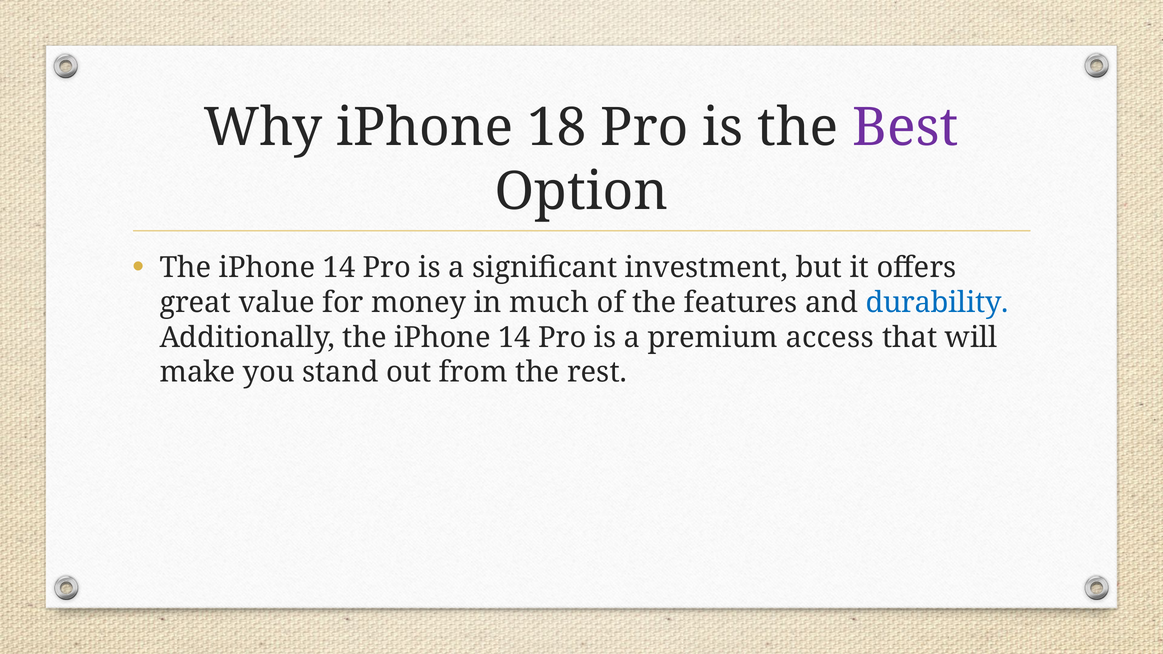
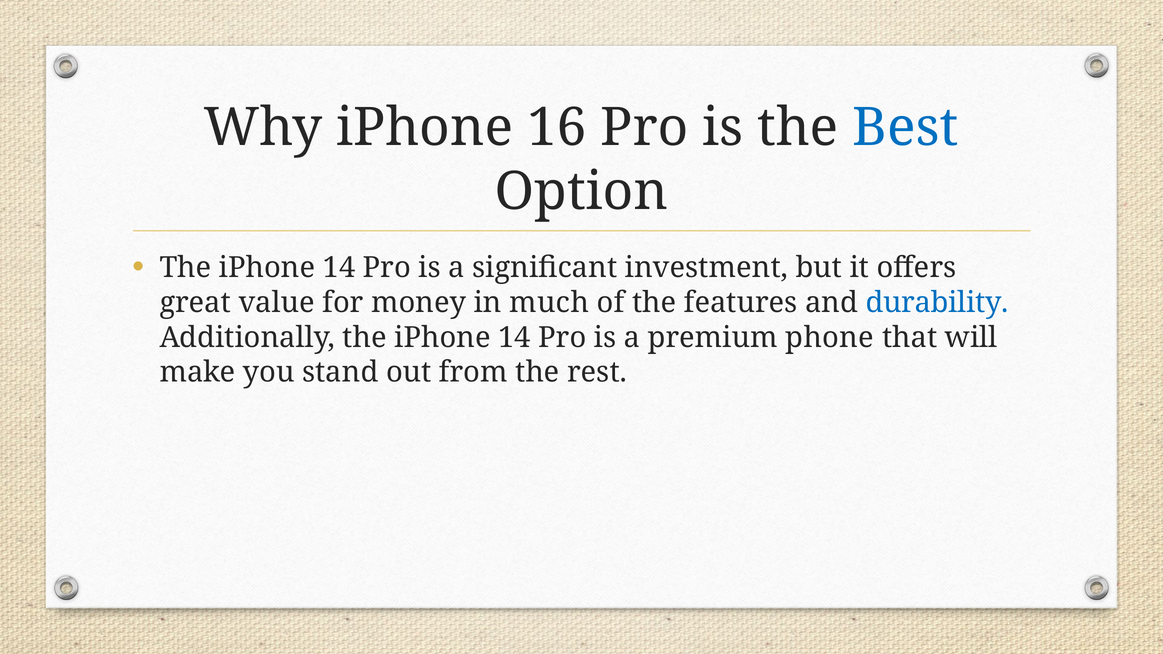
18: 18 -> 16
Best colour: purple -> blue
access: access -> phone
